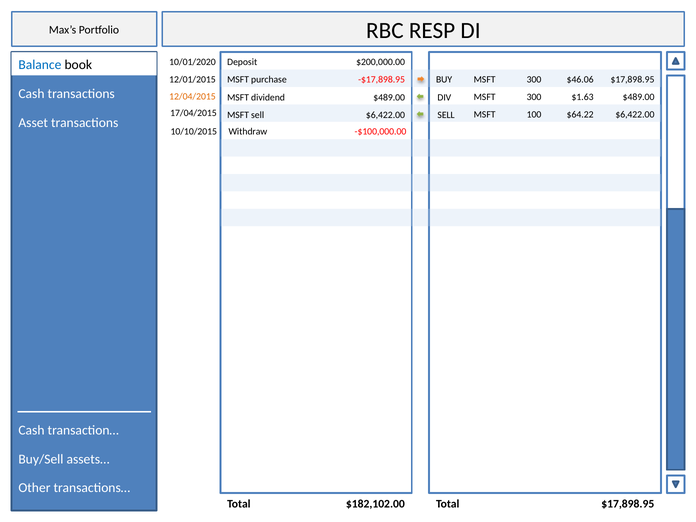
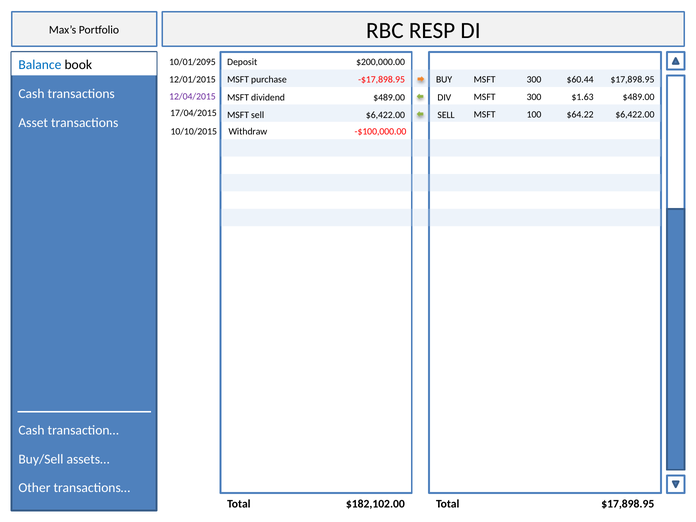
10/01/2020: 10/01/2020 -> 10/01/2095
$46.06: $46.06 -> $60.44
12/04/2015 colour: orange -> purple
